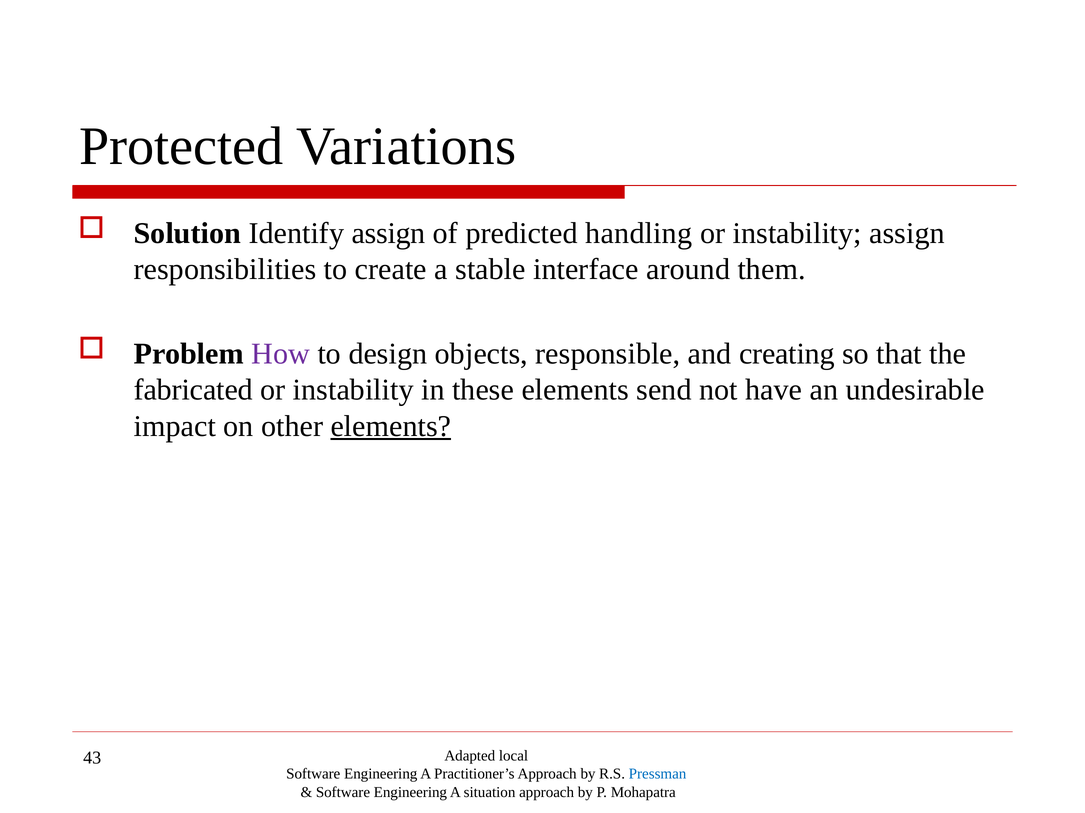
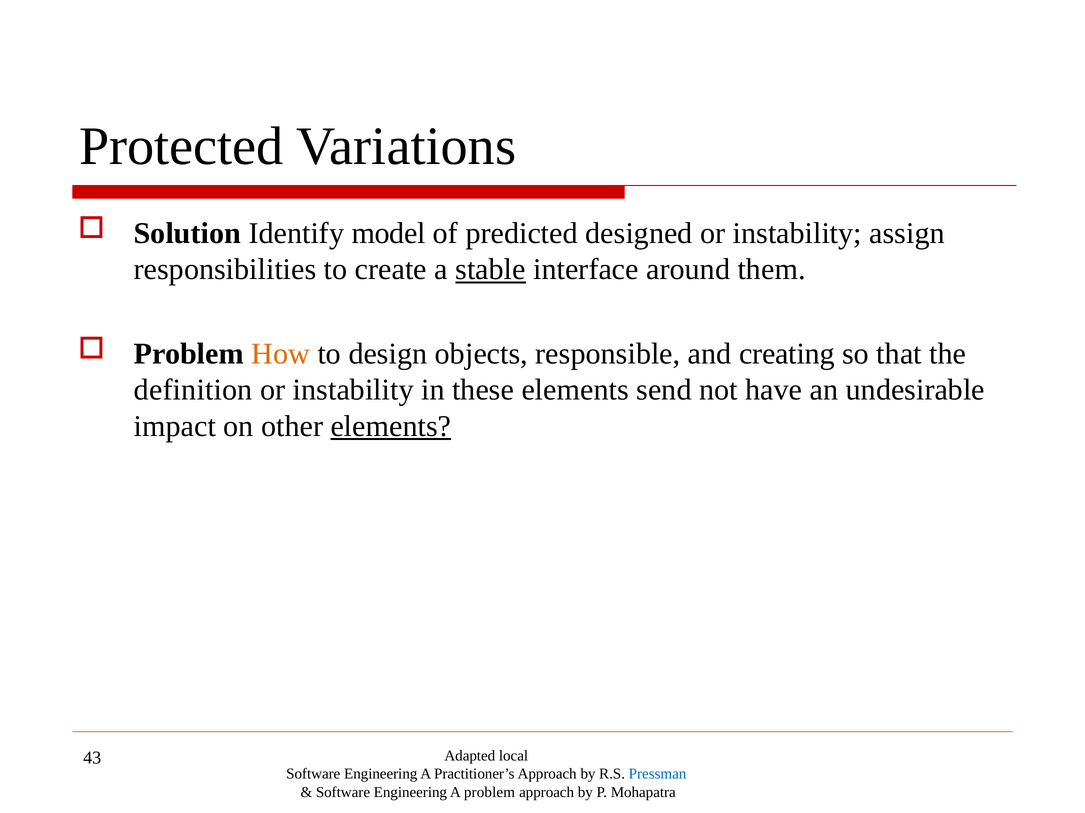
Identify assign: assign -> model
handling: handling -> designed
stable underline: none -> present
How colour: purple -> orange
fabricated: fabricated -> definition
A situation: situation -> problem
